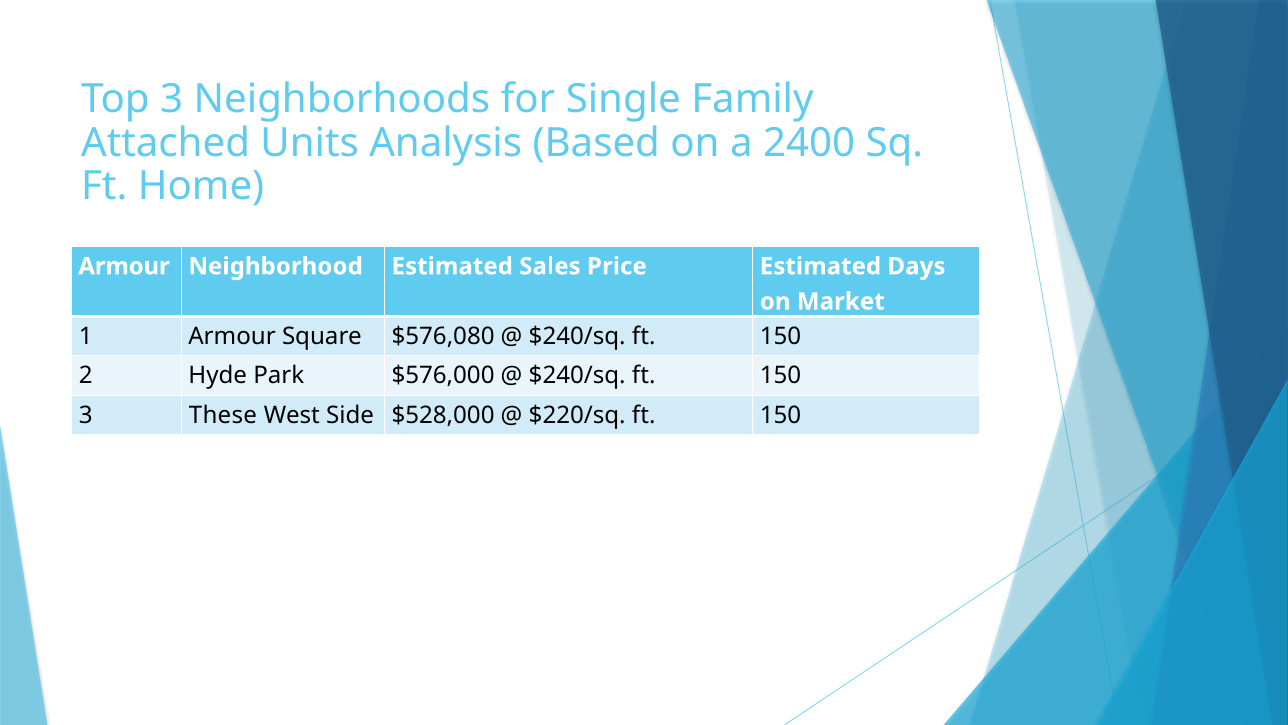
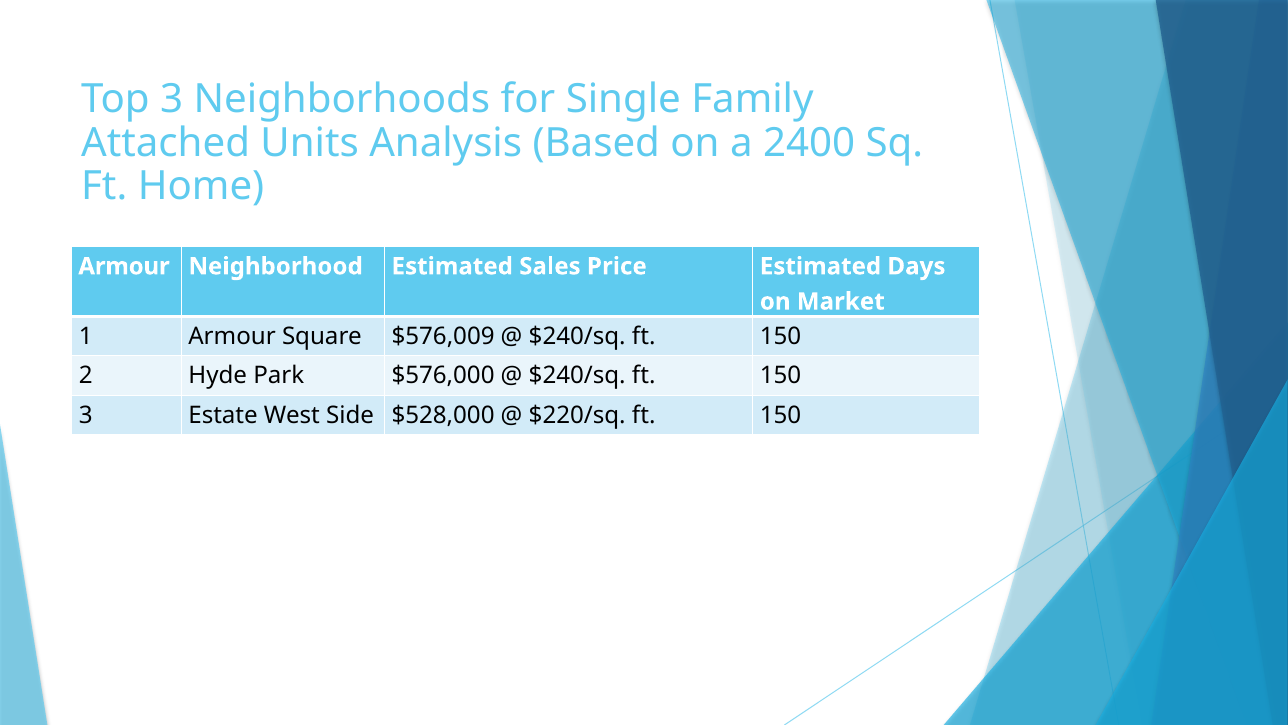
$576,080: $576,080 -> $576,009
These: These -> Estate
